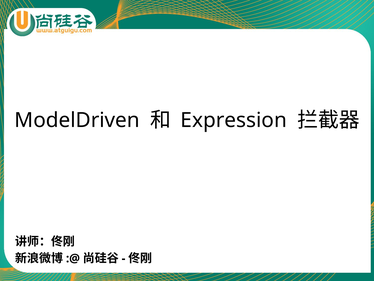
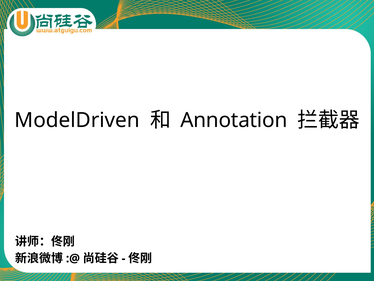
Expression: Expression -> Annotation
